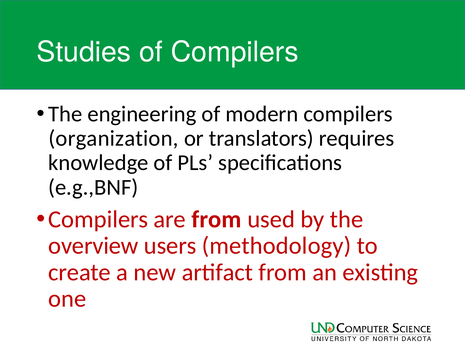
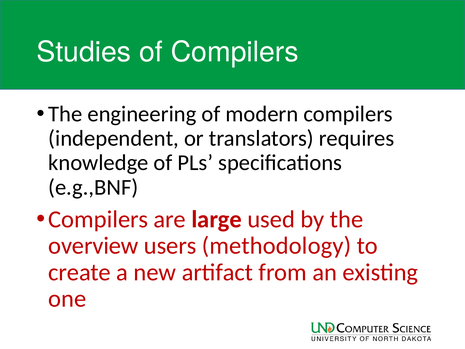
organization: organization -> independent
are from: from -> large
